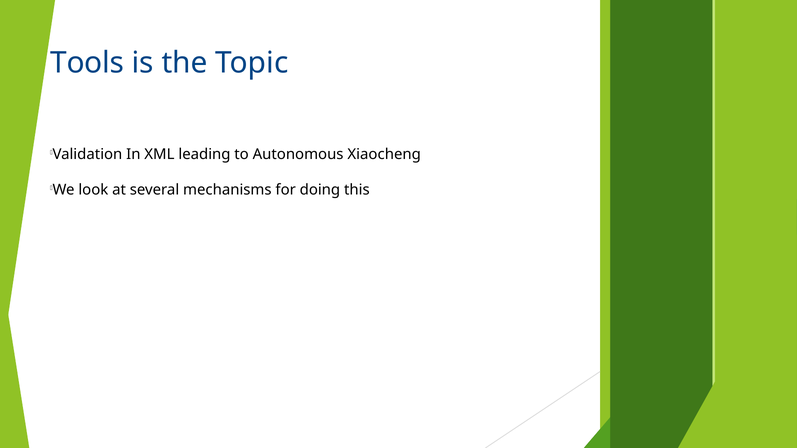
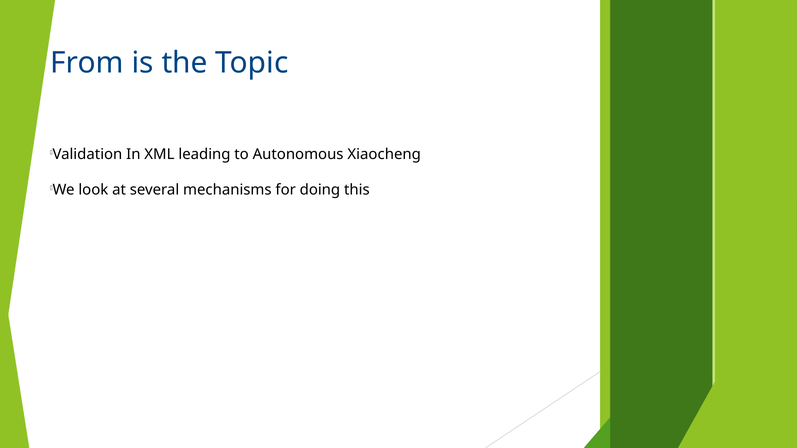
Tools: Tools -> From
